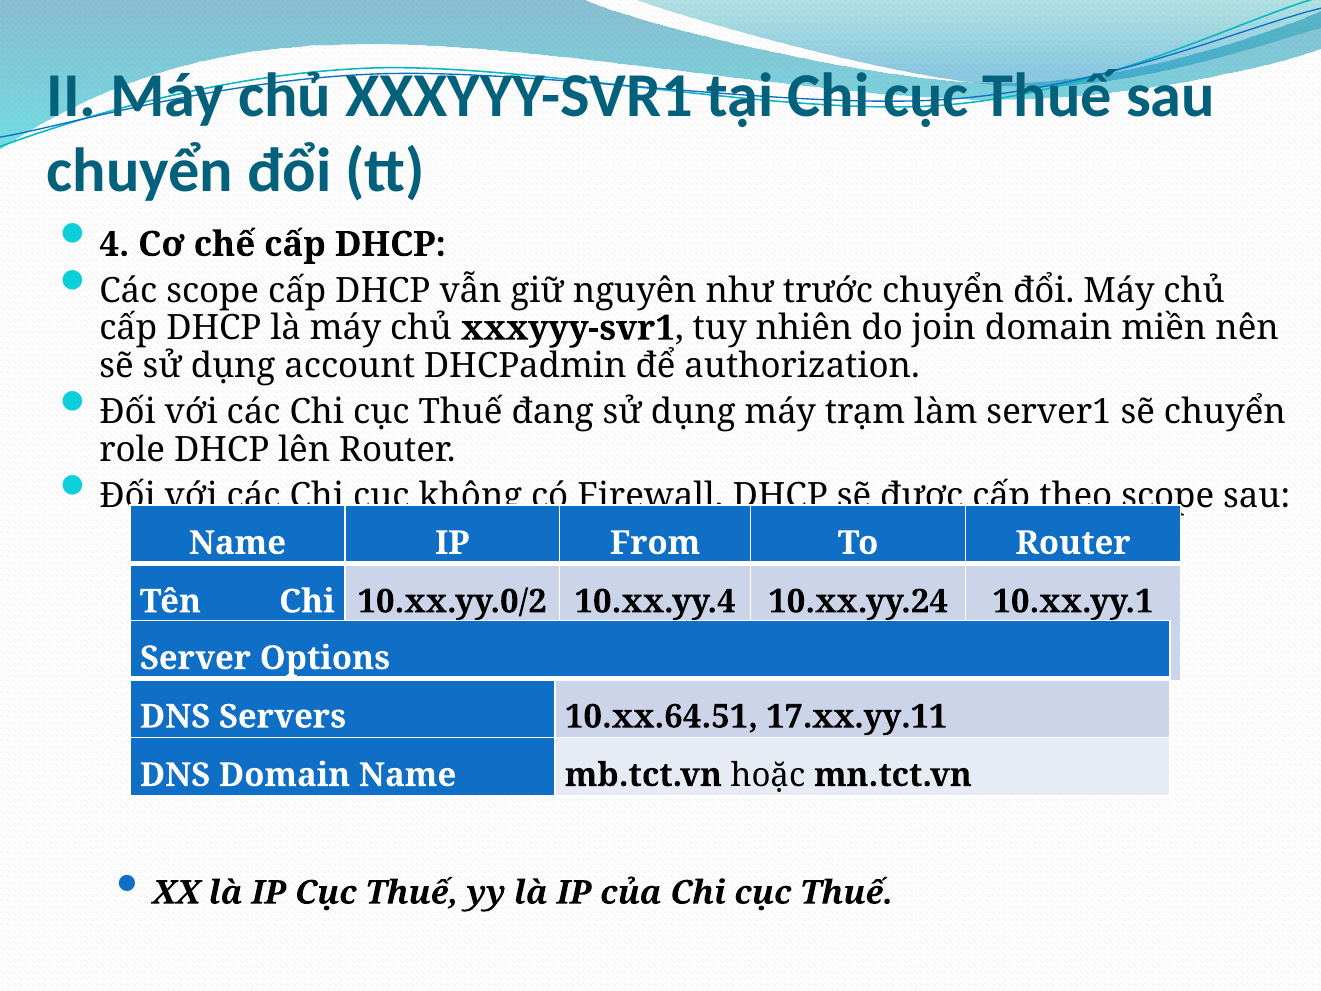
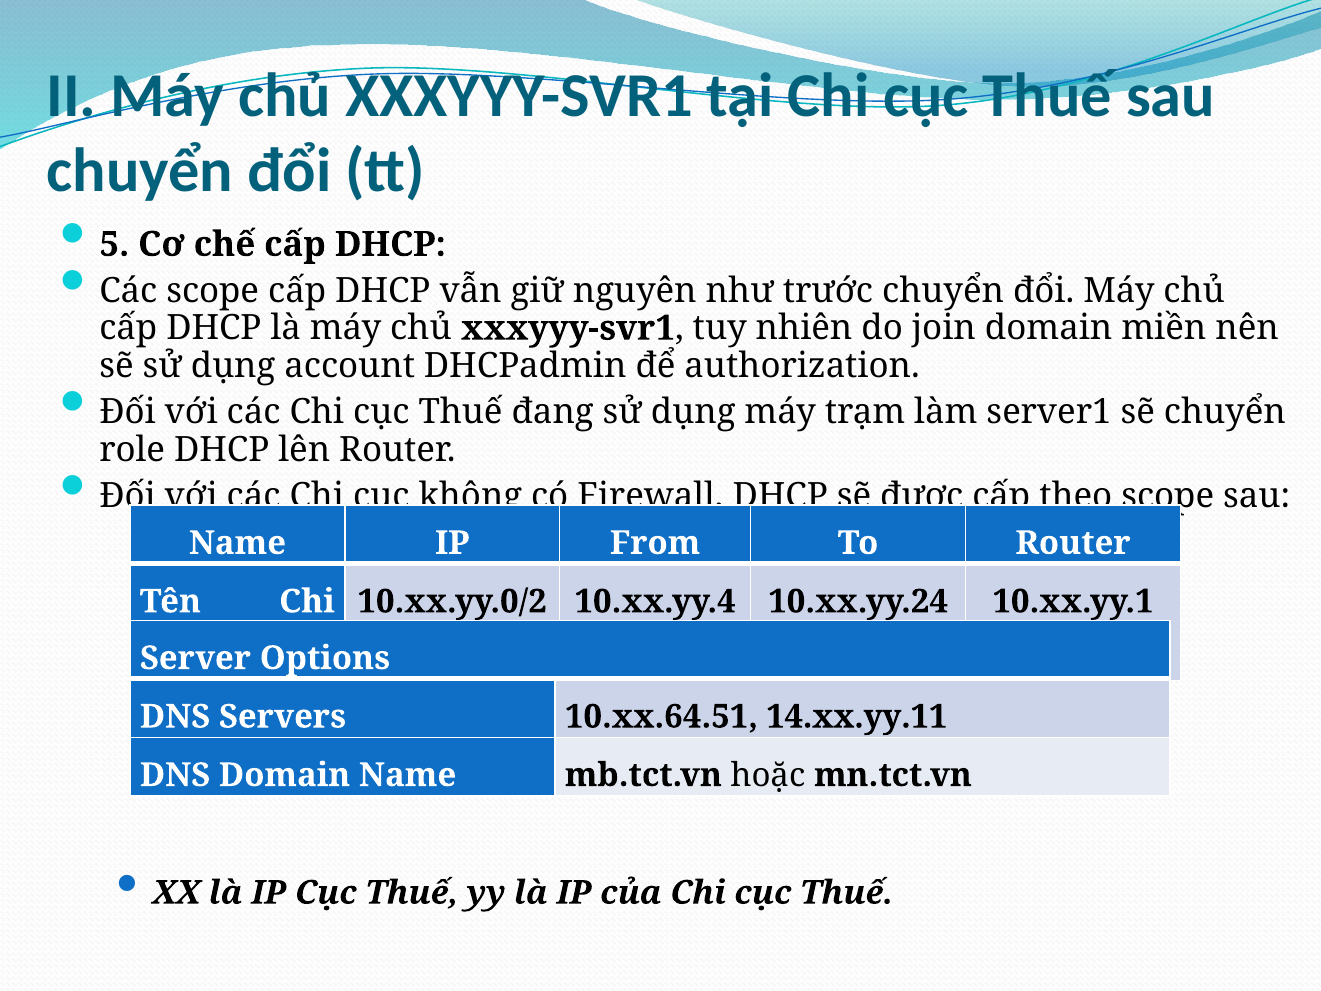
4 at (114, 244): 4 -> 5
17.xx.yy.11: 17.xx.yy.11 -> 14.xx.yy.11
